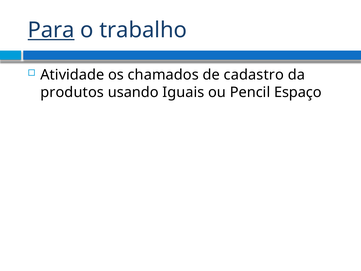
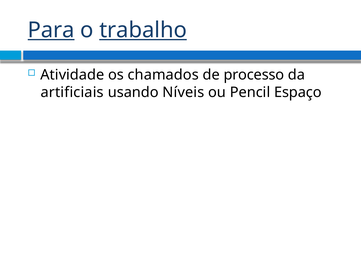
trabalho underline: none -> present
cadastro: cadastro -> processo
produtos: produtos -> artificiais
Iguais: Iguais -> Níveis
